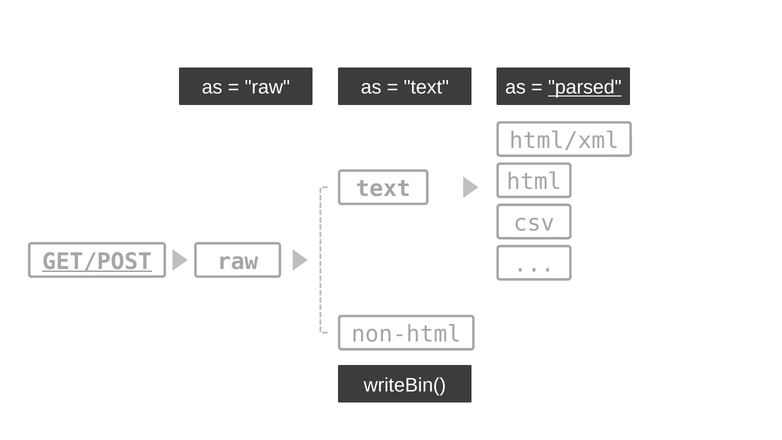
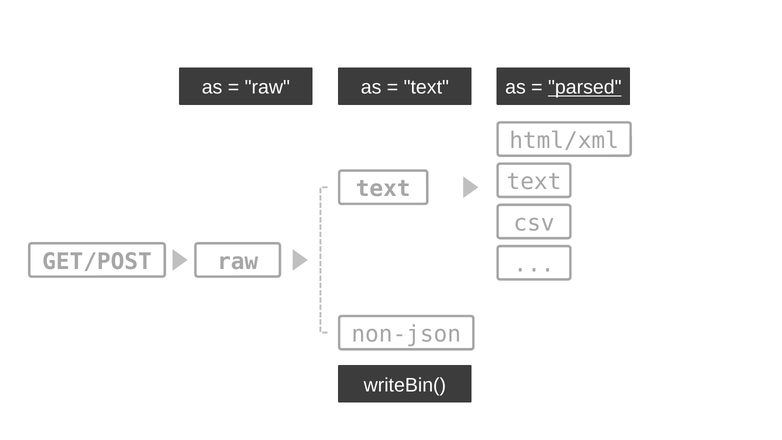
html at (534, 182): html -> text
GET/POST underline: present -> none
non-html: non-html -> non-json
